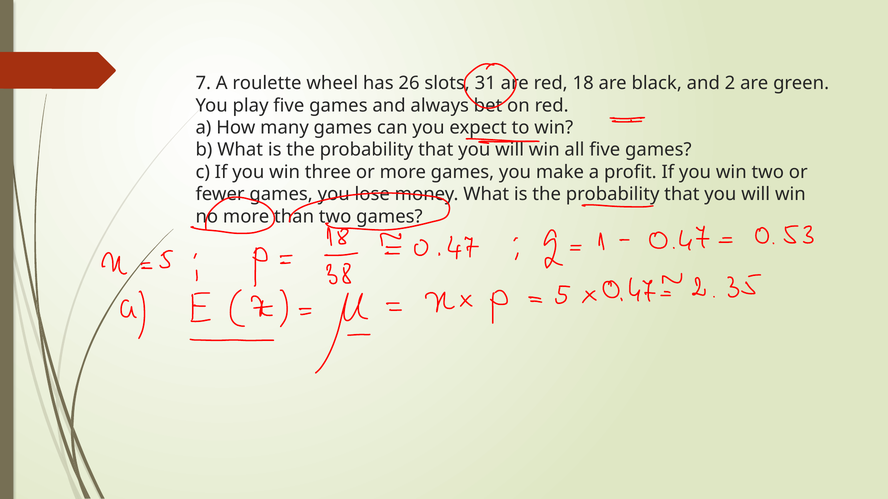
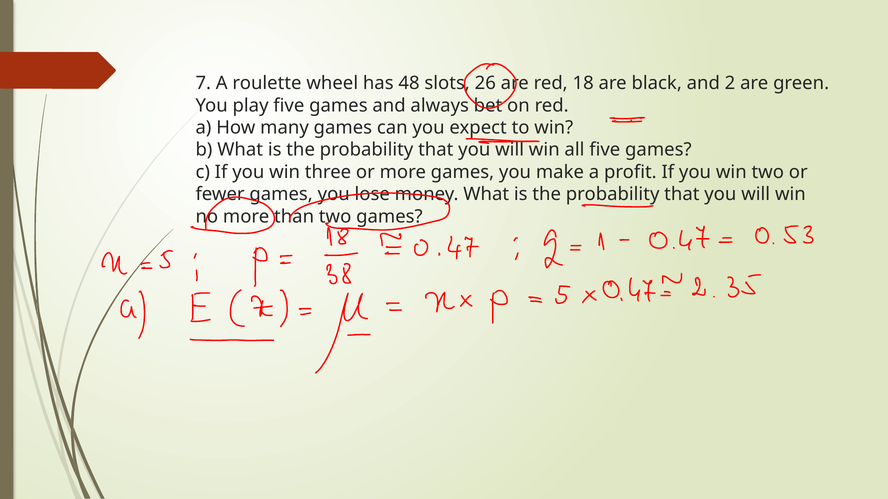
26: 26 -> 48
31: 31 -> 26
